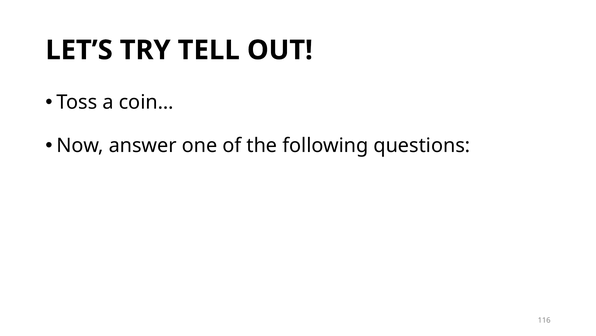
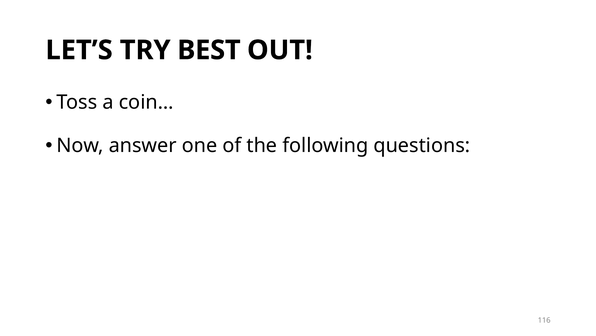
TELL: TELL -> BEST
